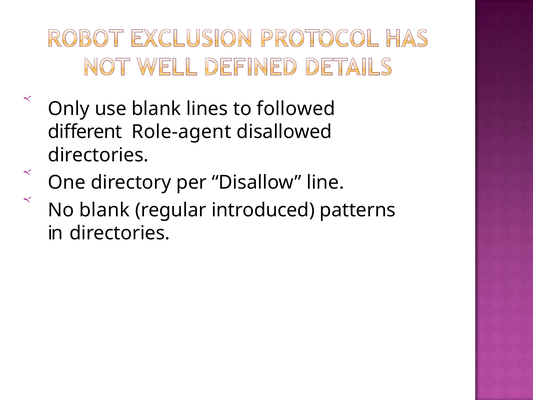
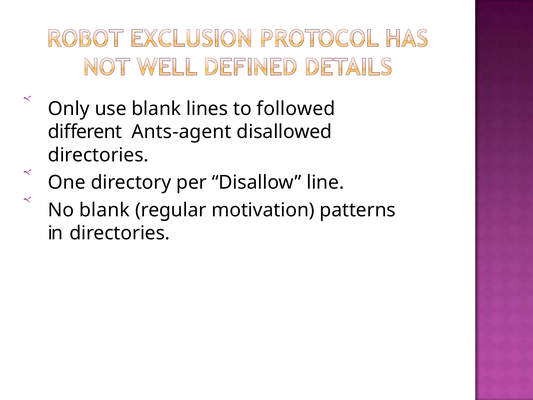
Role-agent: Role-agent -> Ants-agent
introduced: introduced -> motivation
